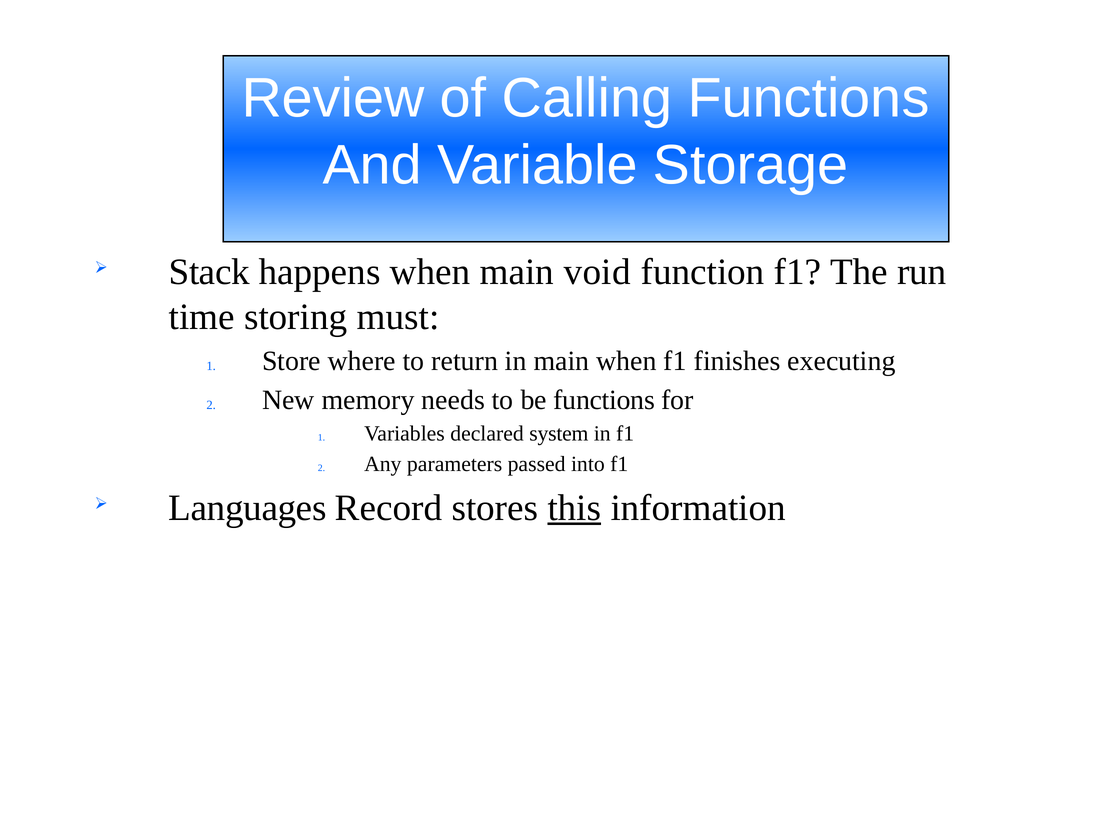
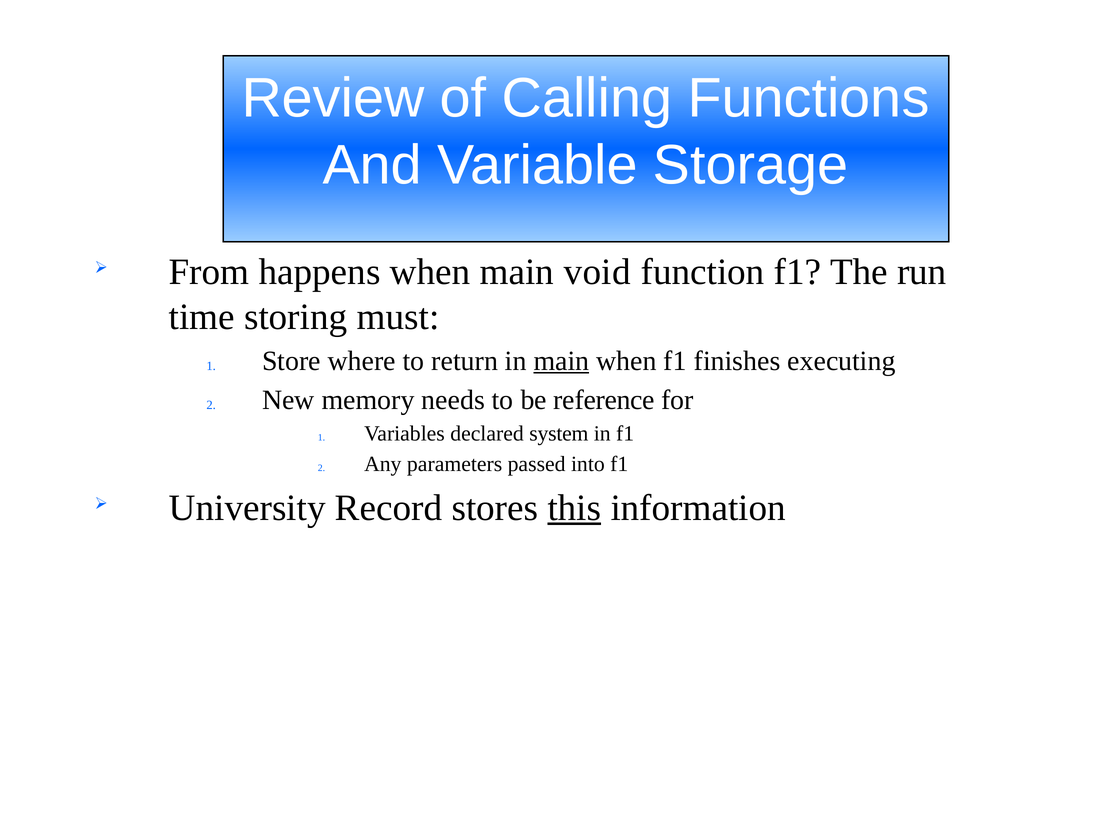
Stack: Stack -> From
main at (561, 361) underline: none -> present
be functions: functions -> reference
Languages: Languages -> University
